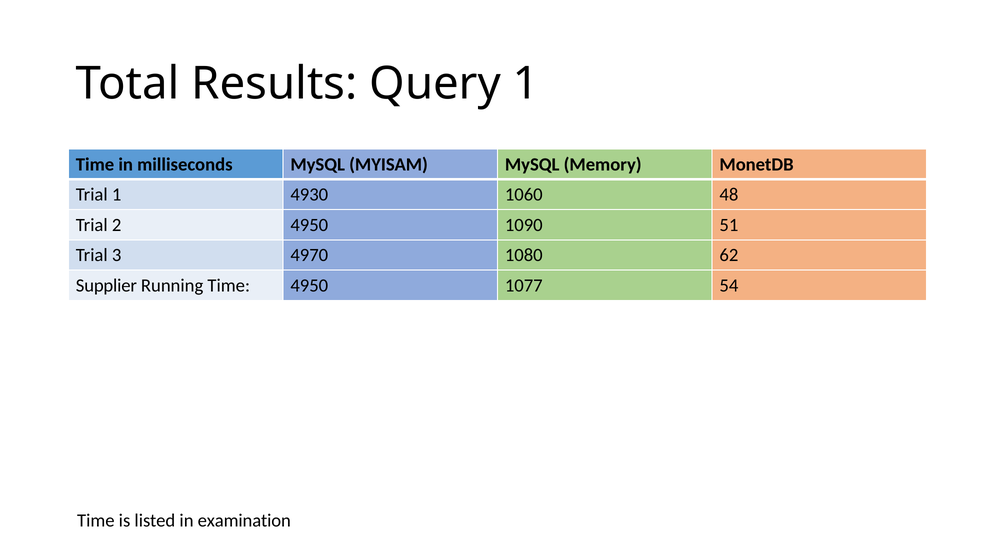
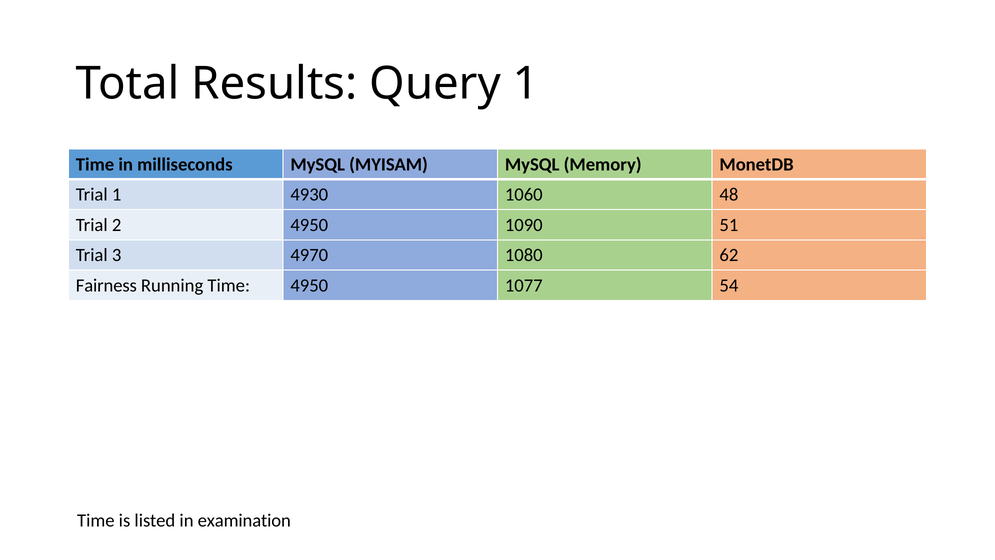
Supplier: Supplier -> Fairness
